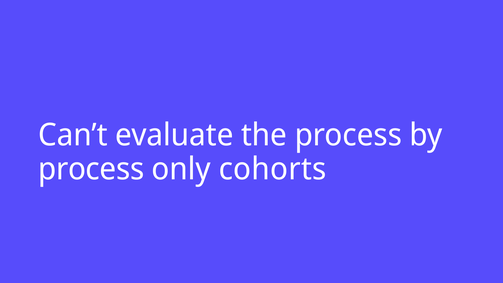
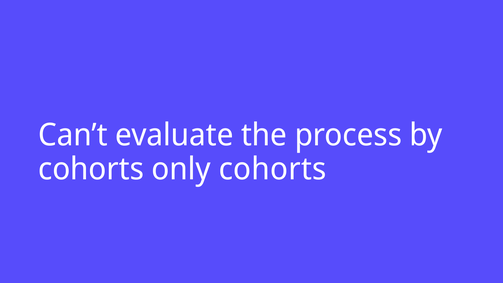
process at (91, 169): process -> cohorts
